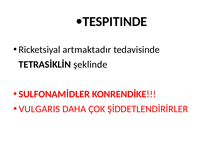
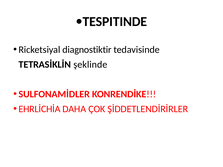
artmaktadır: artmaktadır -> diagnostiktir
VULGARIS: VULGARIS -> EHRLİCHİA
